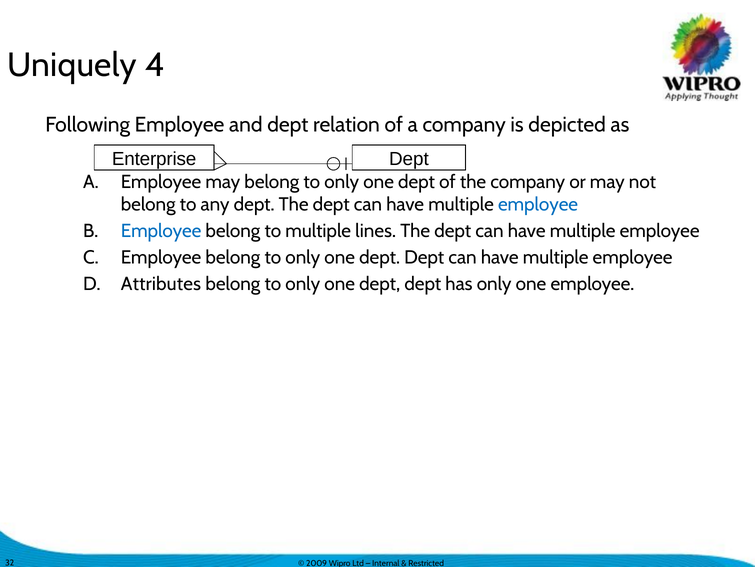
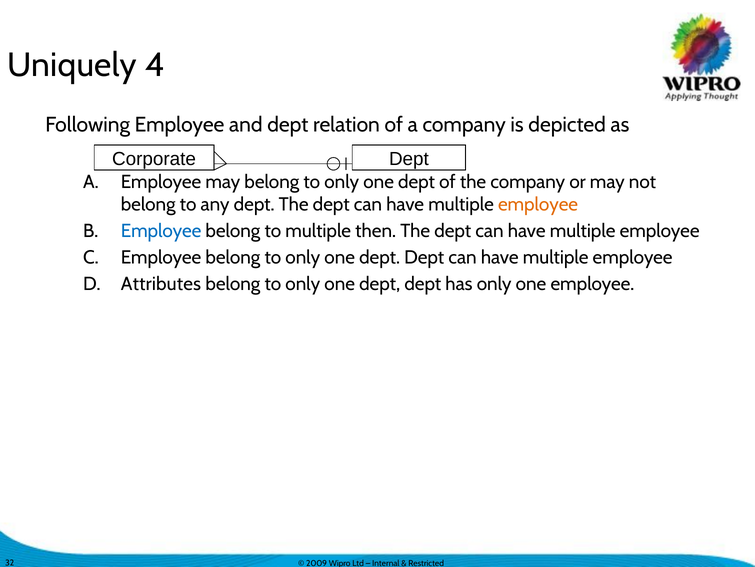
Enterprise: Enterprise -> Corporate
employee at (538, 204) colour: blue -> orange
lines: lines -> then
